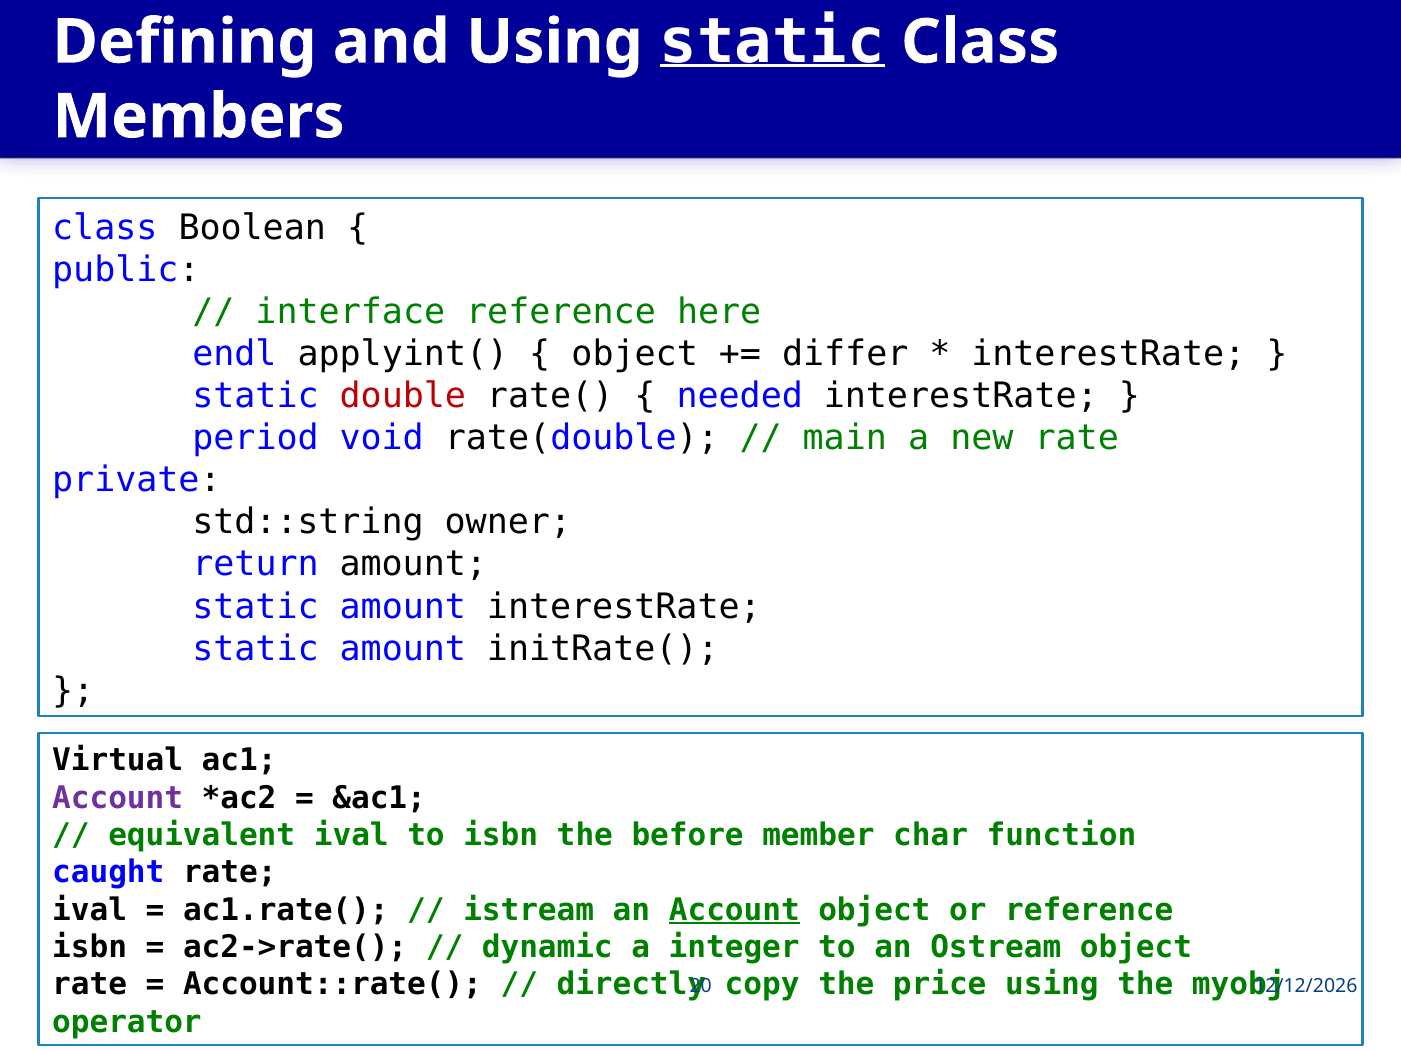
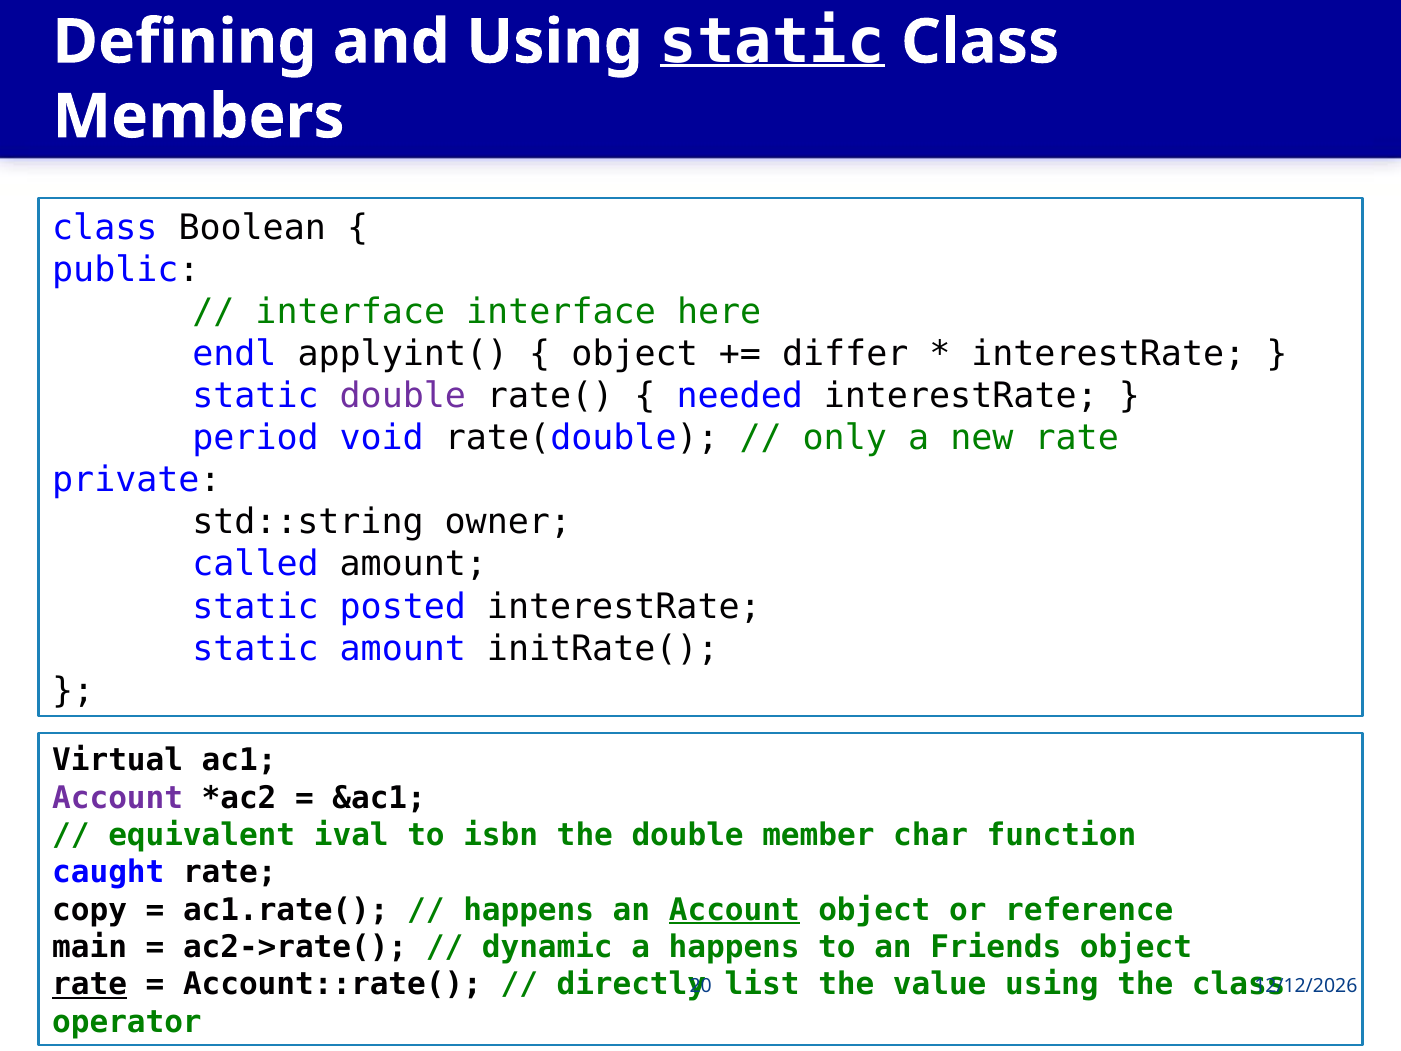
interface reference: reference -> interface
double at (403, 396) colour: red -> purple
main: main -> only
return: return -> called
amount at (403, 606): amount -> posted
the before: before -> double
ival at (90, 910): ival -> copy
istream at (529, 910): istream -> happens
isbn at (90, 947): isbn -> main
a integer: integer -> happens
Ostream: Ostream -> Friends
rate at (90, 984) underline: none -> present
copy: copy -> list
price: price -> value
the myobj: myobj -> class
